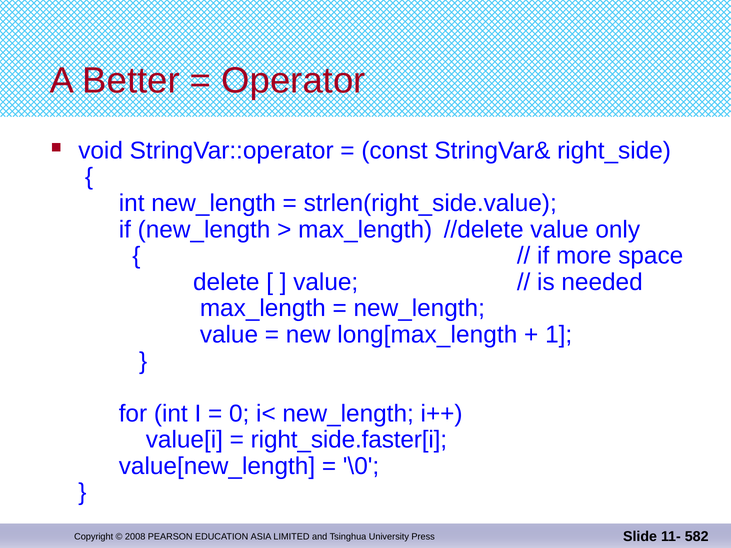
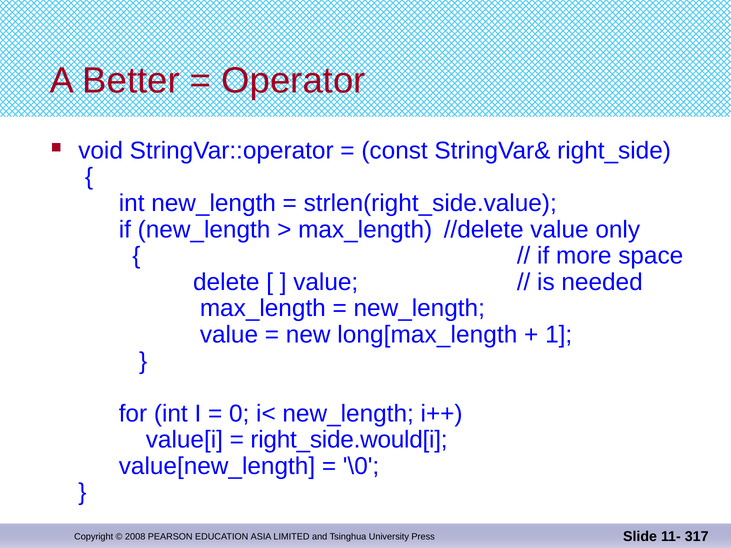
right_side.faster[i: right_side.faster[i -> right_side.would[i
582: 582 -> 317
